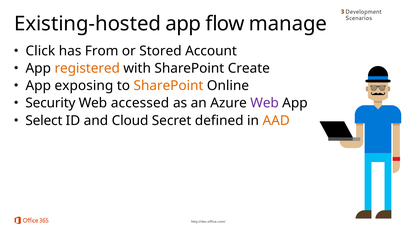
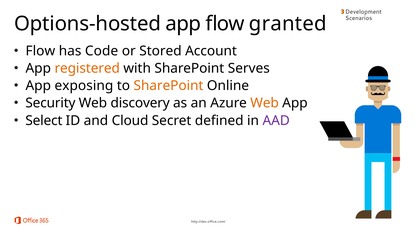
Existing-hosted: Existing-hosted -> Options-hosted
manage: manage -> granted
Click at (40, 51): Click -> Flow
From: From -> Code
Create: Create -> Serves
accessed: accessed -> discovery
Web at (265, 103) colour: purple -> orange
AAD colour: orange -> purple
